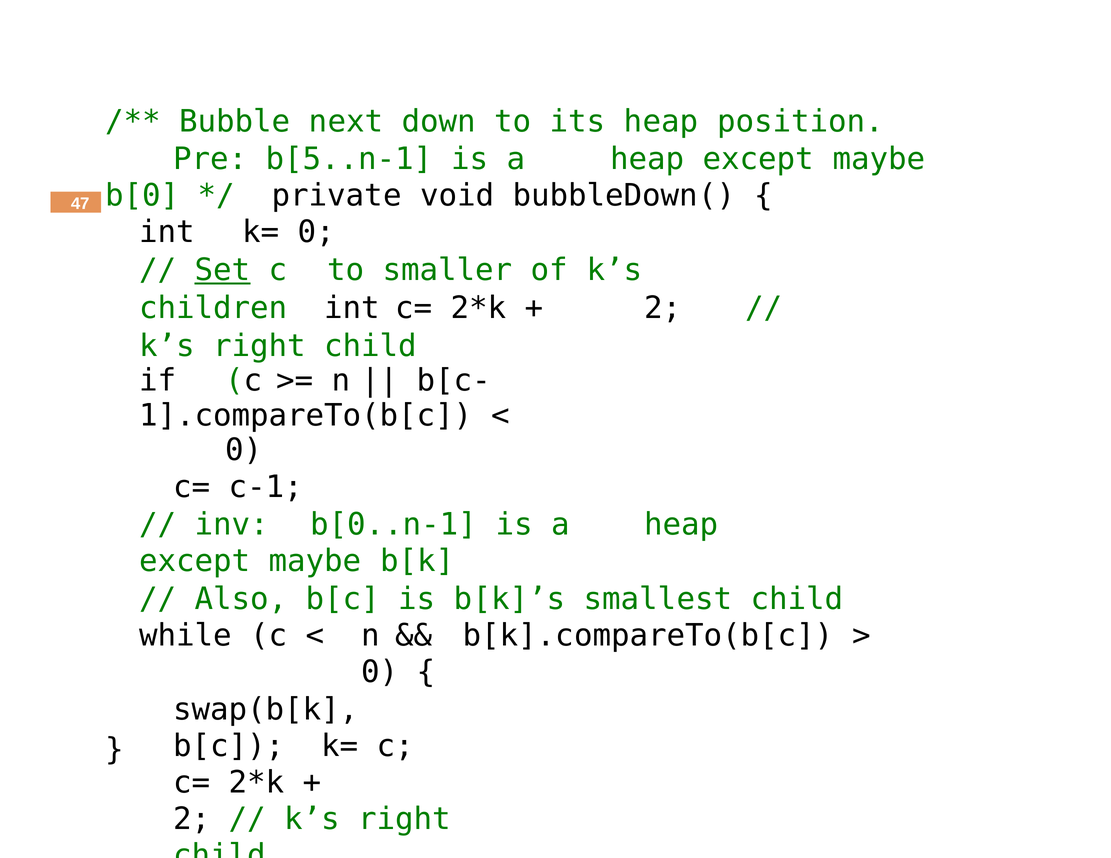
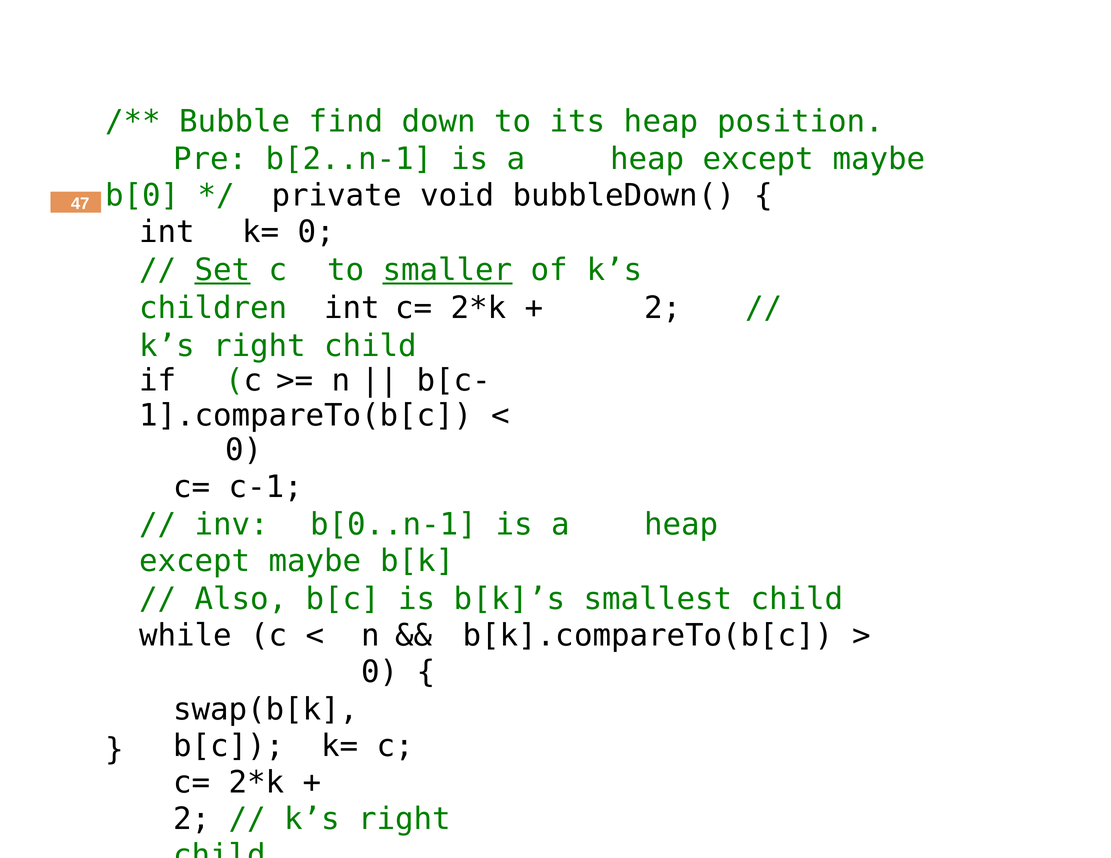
next: next -> find
b[5..n-1: b[5..n-1 -> b[2..n-1
smaller underline: none -> present
